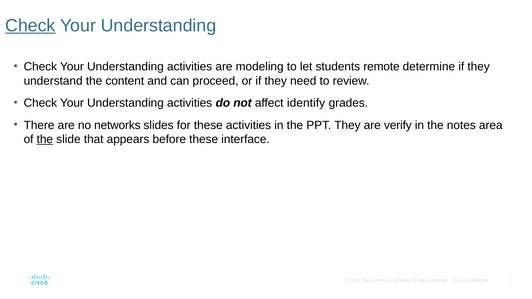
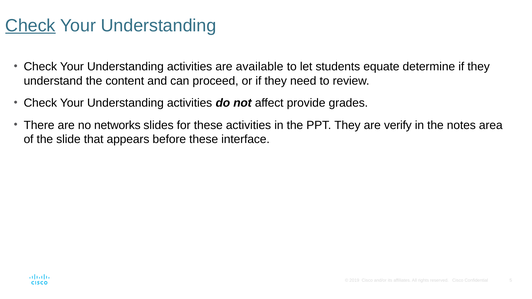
modeling: modeling -> available
remote: remote -> equate
identify: identify -> provide
the at (45, 139) underline: present -> none
